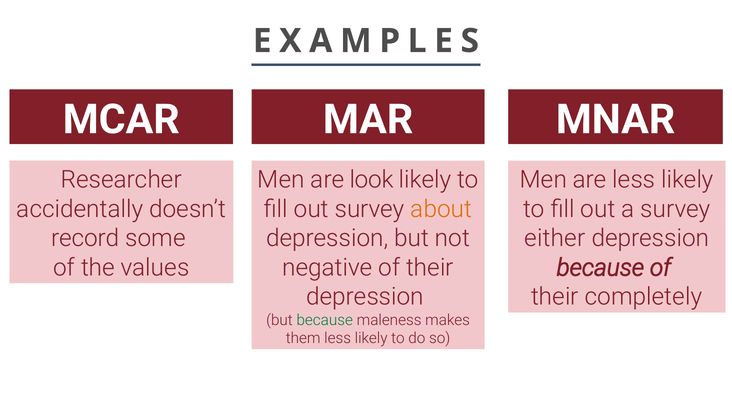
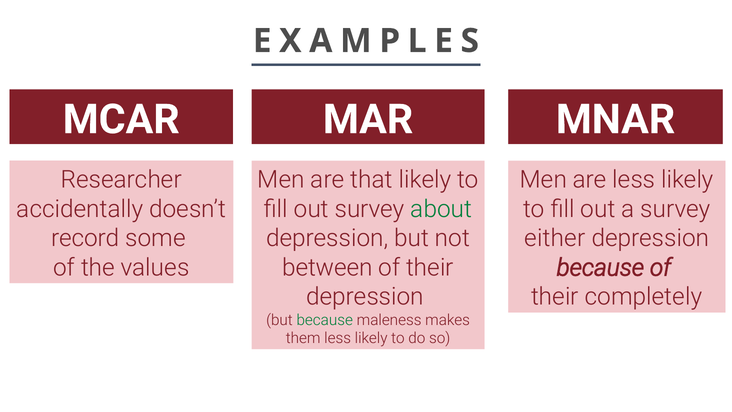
look: look -> that
about colour: orange -> green
negative: negative -> between
